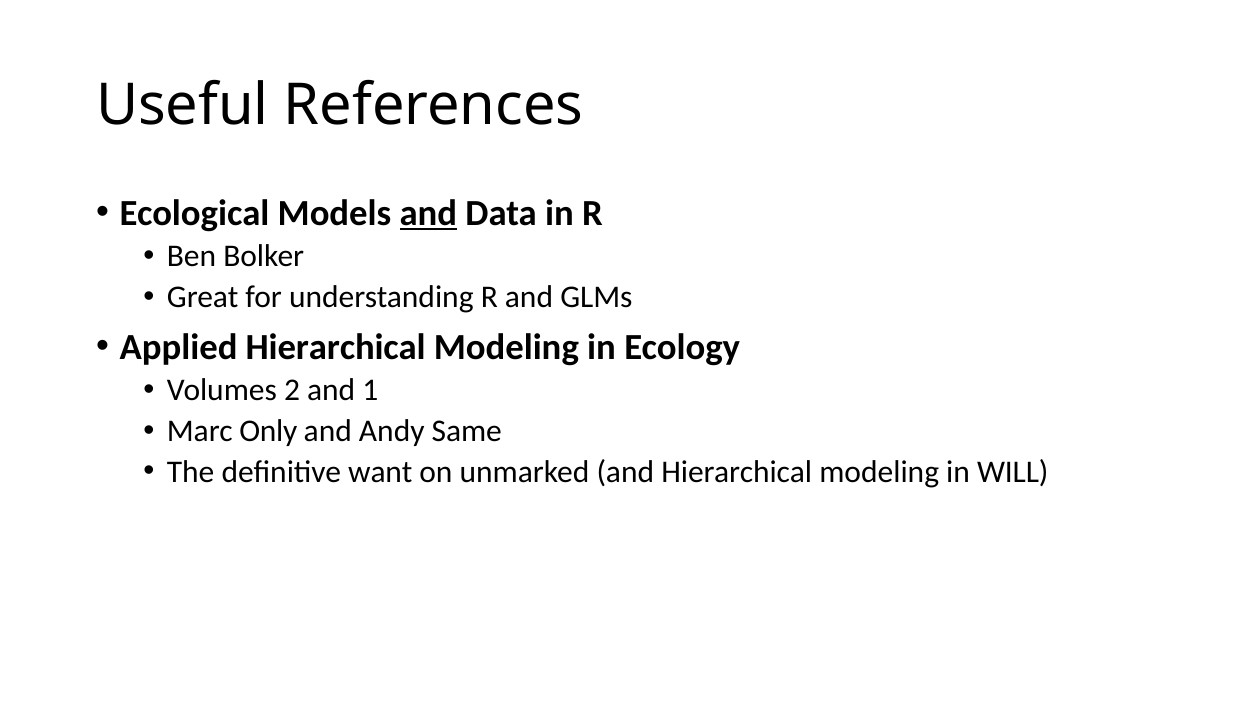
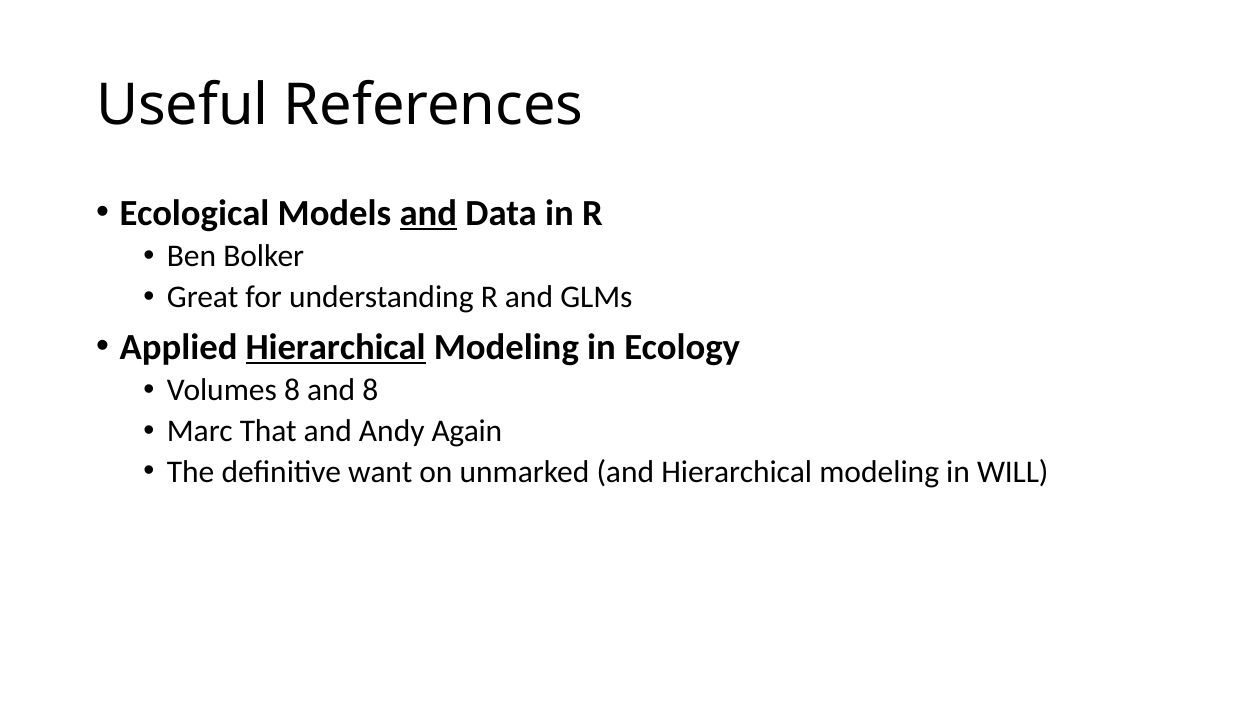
Hierarchical at (336, 347) underline: none -> present
Volumes 2: 2 -> 8
and 1: 1 -> 8
Only: Only -> That
Same: Same -> Again
